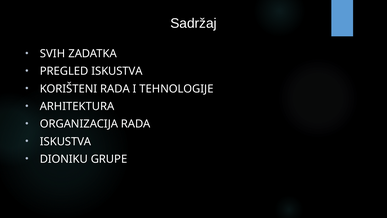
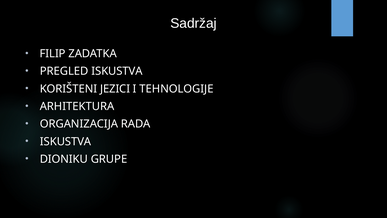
SVIH: SVIH -> FILIP
KORIŠTENI RADA: RADA -> JEZICI
